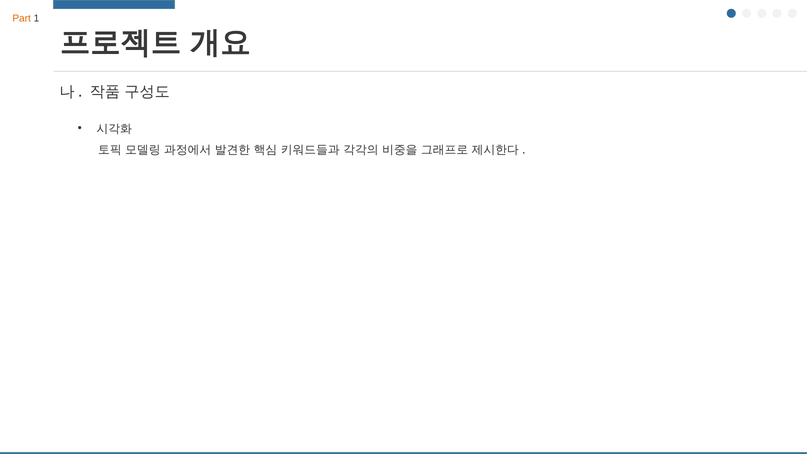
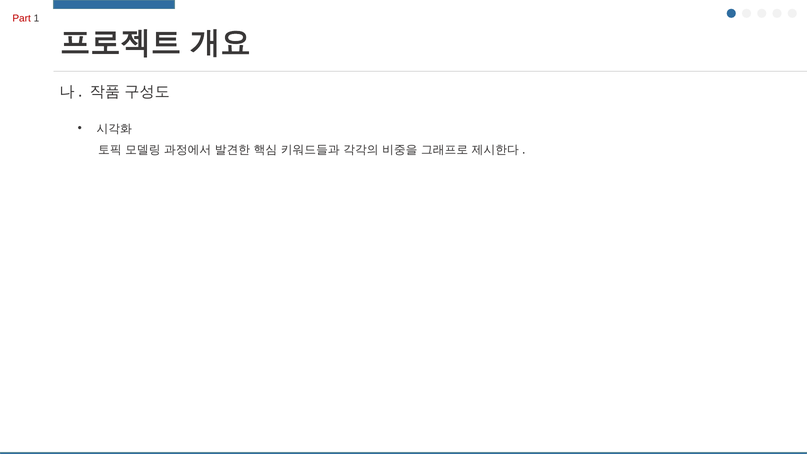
Part colour: orange -> red
